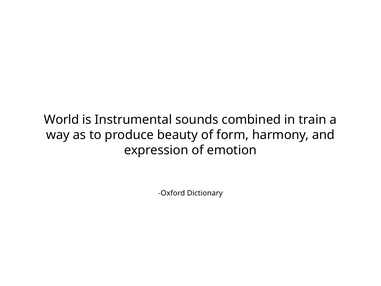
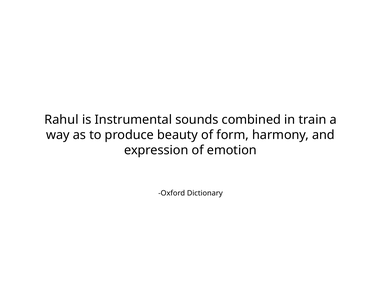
World: World -> Rahul
